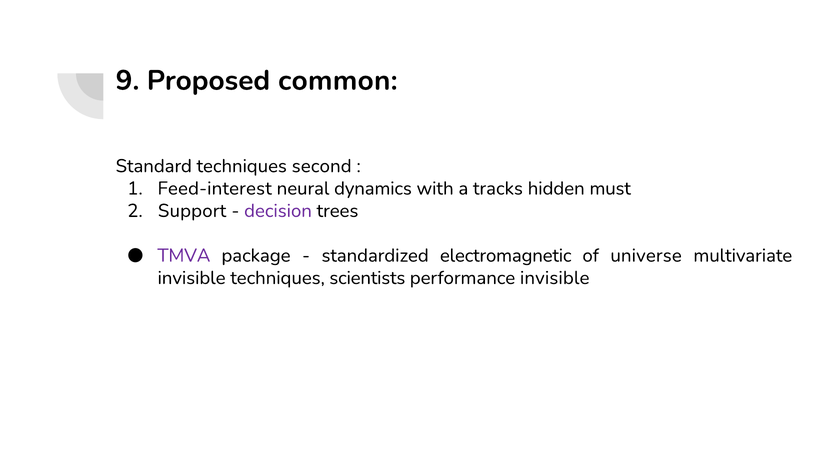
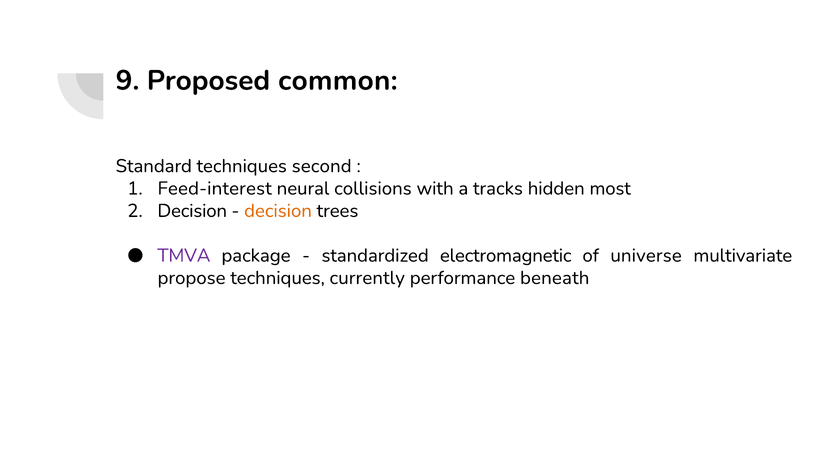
dynamics: dynamics -> collisions
must: must -> most
Support at (192, 211): Support -> Decision
decision at (278, 211) colour: purple -> orange
invisible at (192, 278): invisible -> propose
scientists: scientists -> currently
performance invisible: invisible -> beneath
